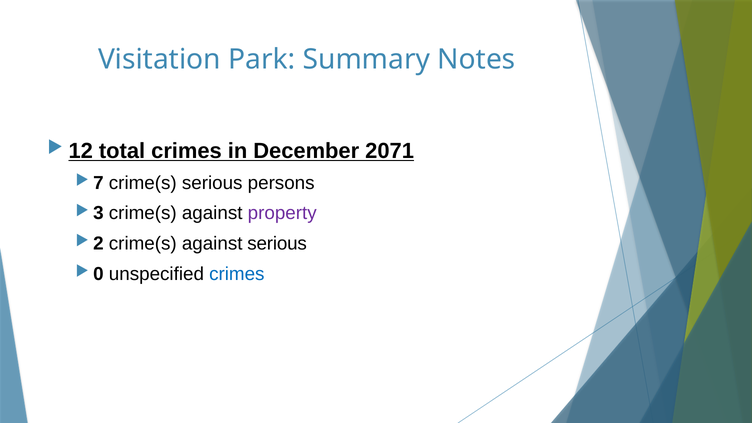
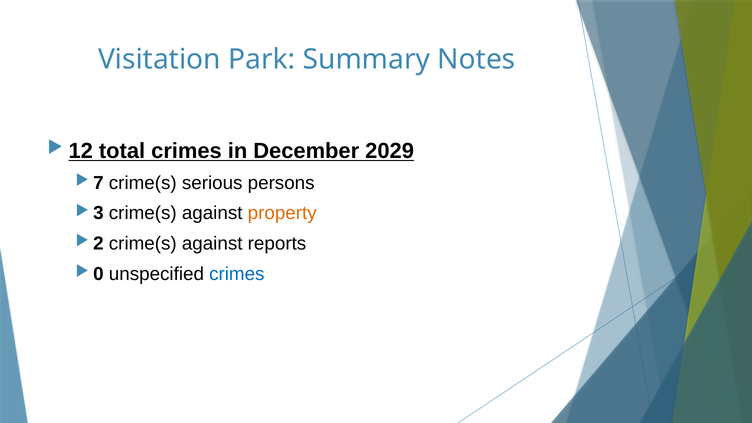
2071: 2071 -> 2029
property colour: purple -> orange
against serious: serious -> reports
